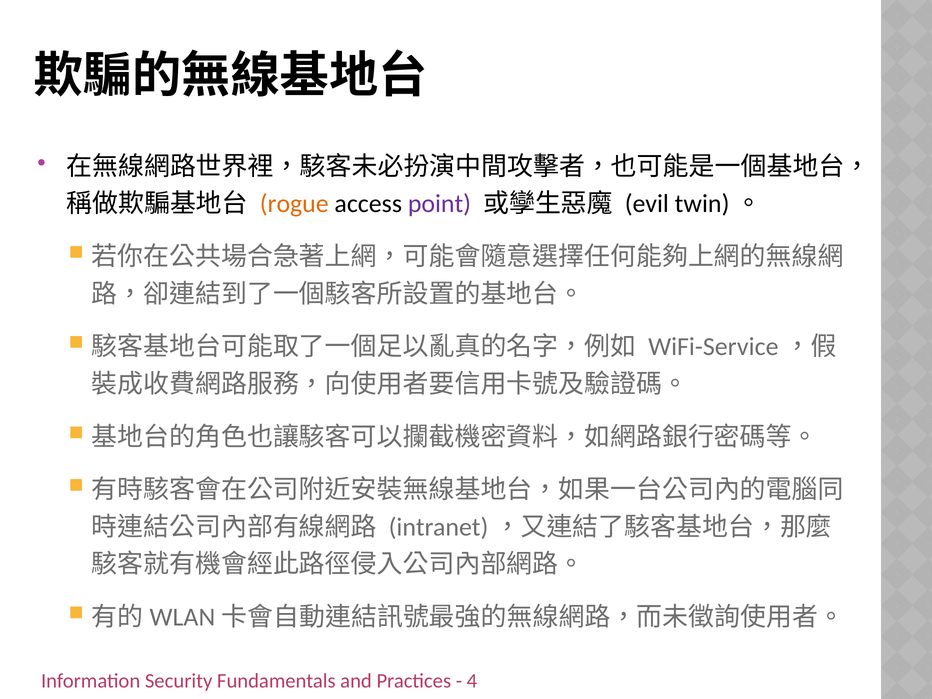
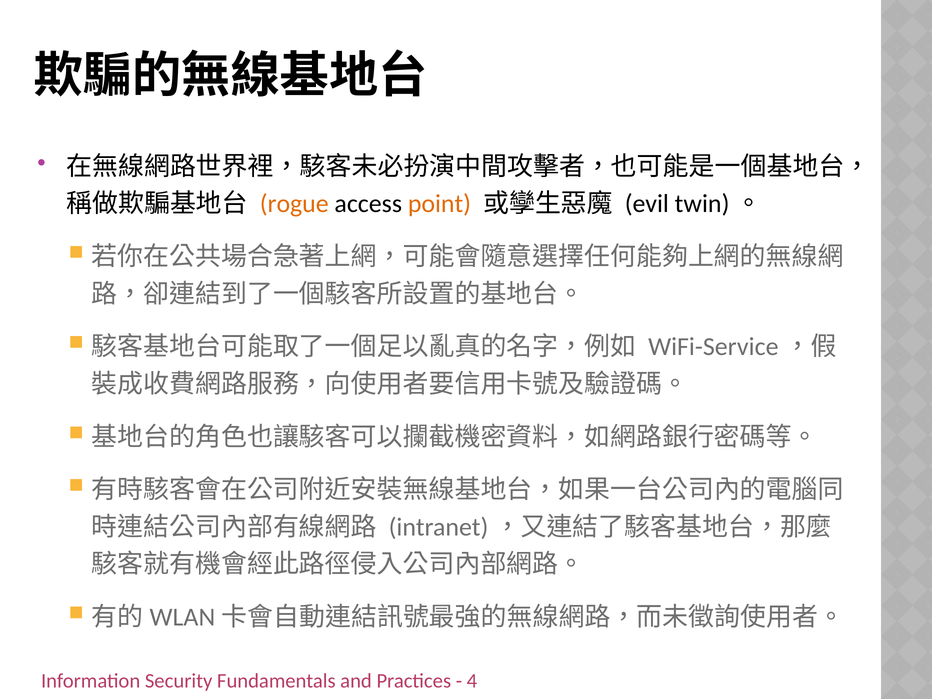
point colour: purple -> orange
